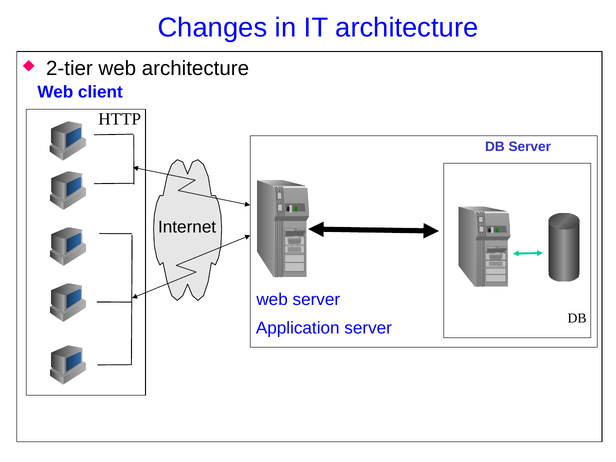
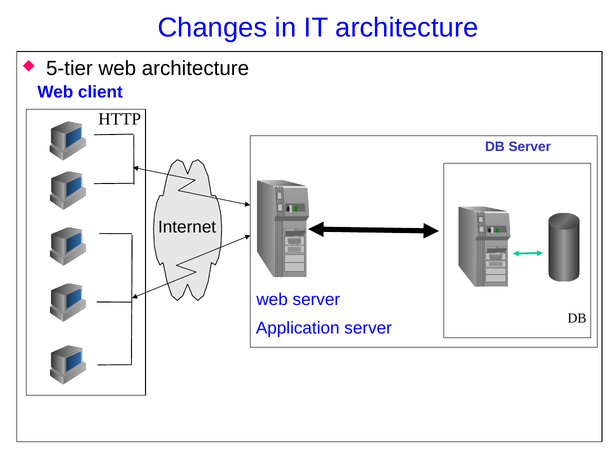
2-tier: 2-tier -> 5-tier
